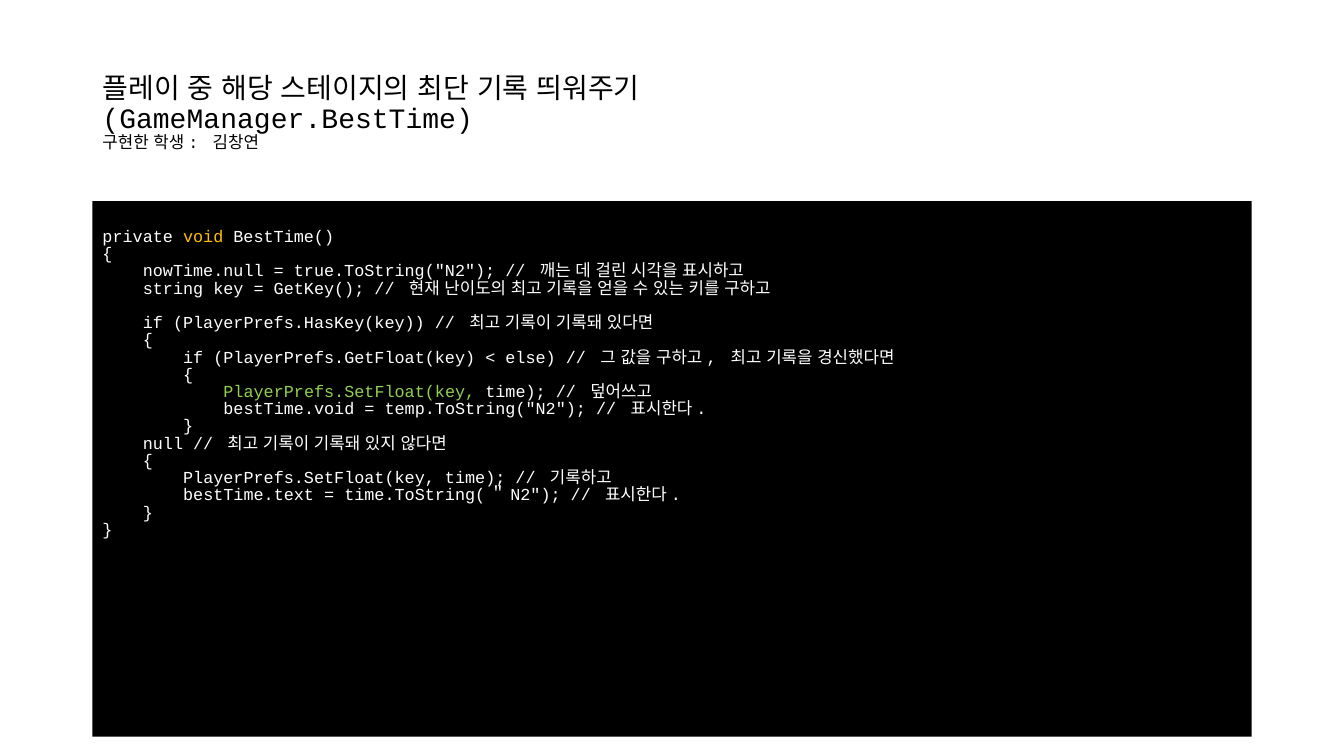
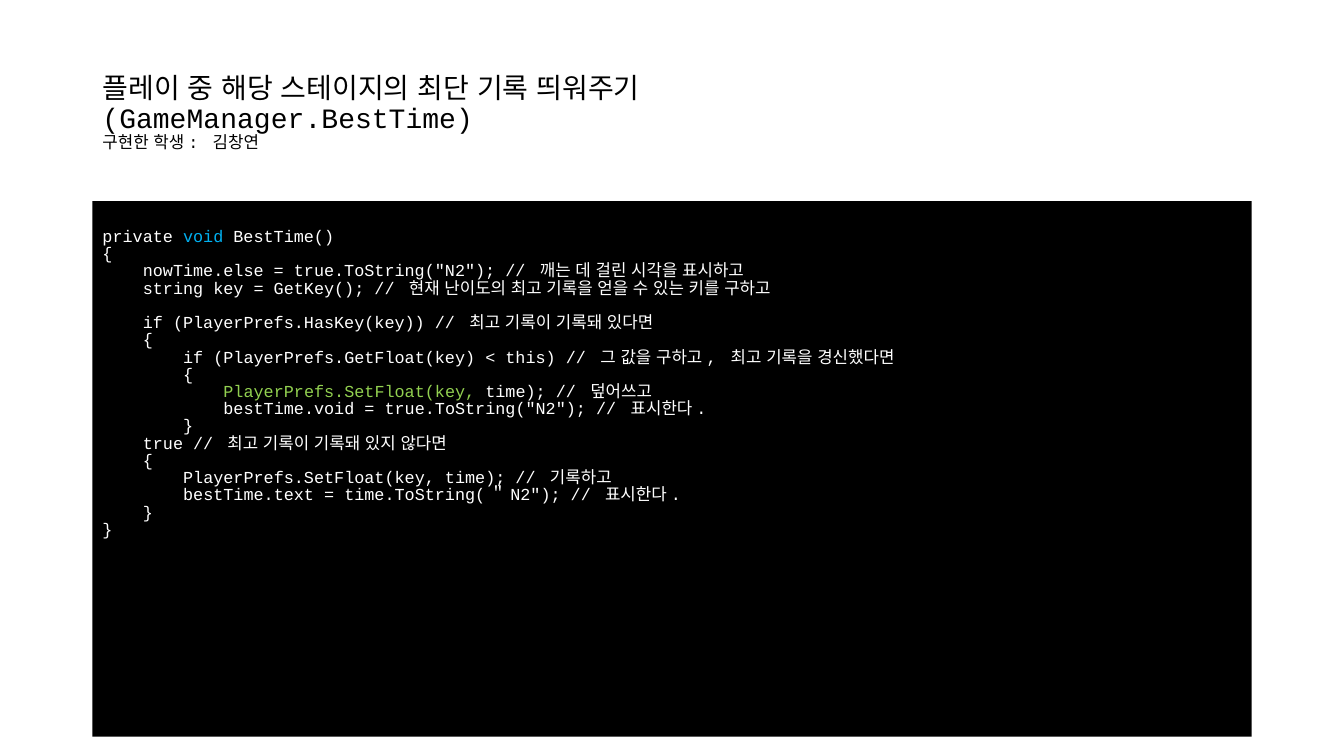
void colour: yellow -> light blue
nowTime.null: nowTime.null -> nowTime.else
else: else -> this
temp.ToString("N2 at (485, 409): temp.ToString("N2 -> true.ToString("N2
null: null -> true
